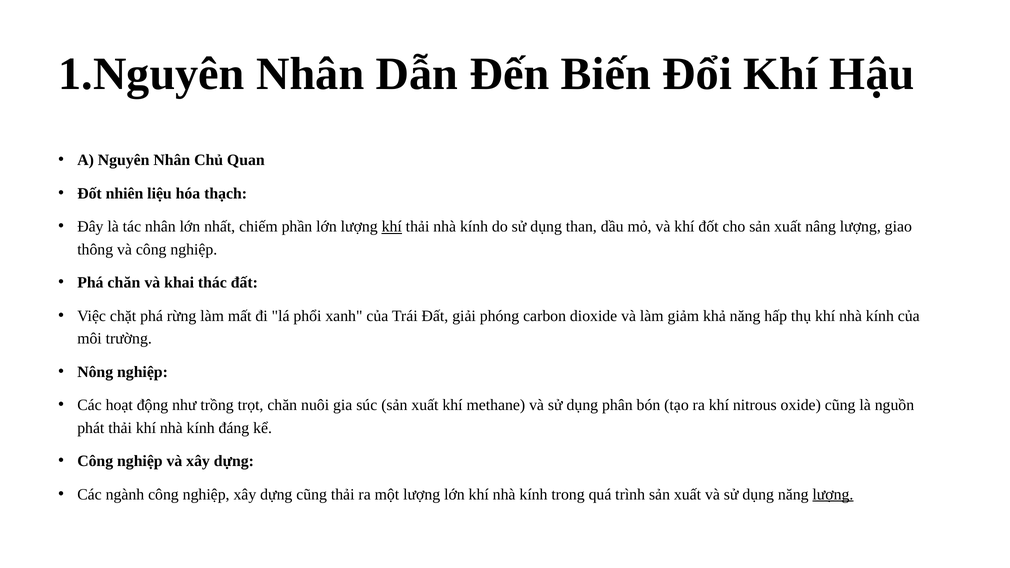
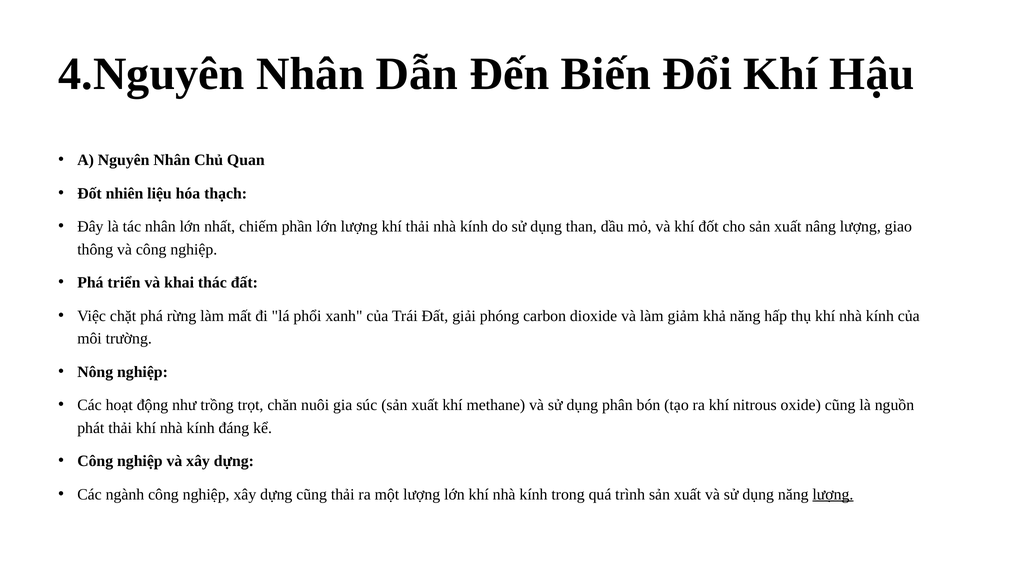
1.Nguyên: 1.Nguyên -> 4.Nguyên
khí at (392, 227) underline: present -> none
Phá chăn: chăn -> triển
